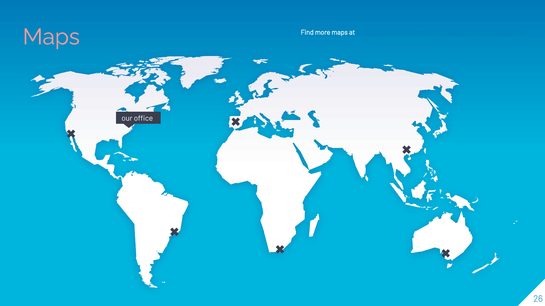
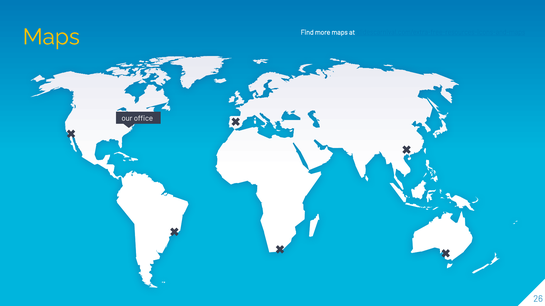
Maps at (51, 37) colour: pink -> yellow
